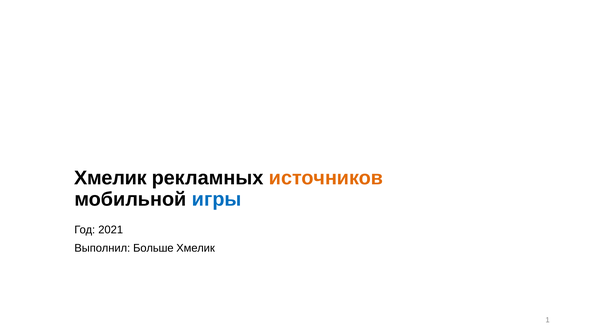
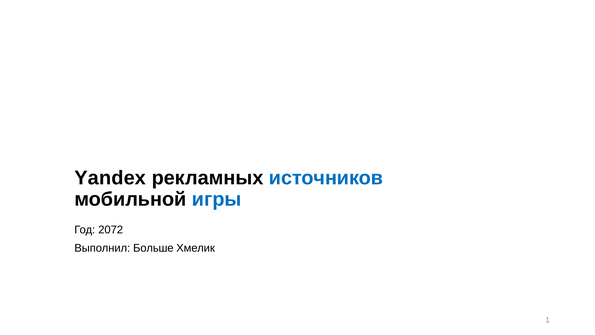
Хмелик at (110, 178): Хмелик -> Yandex
источников colour: orange -> blue
2021: 2021 -> 2072
